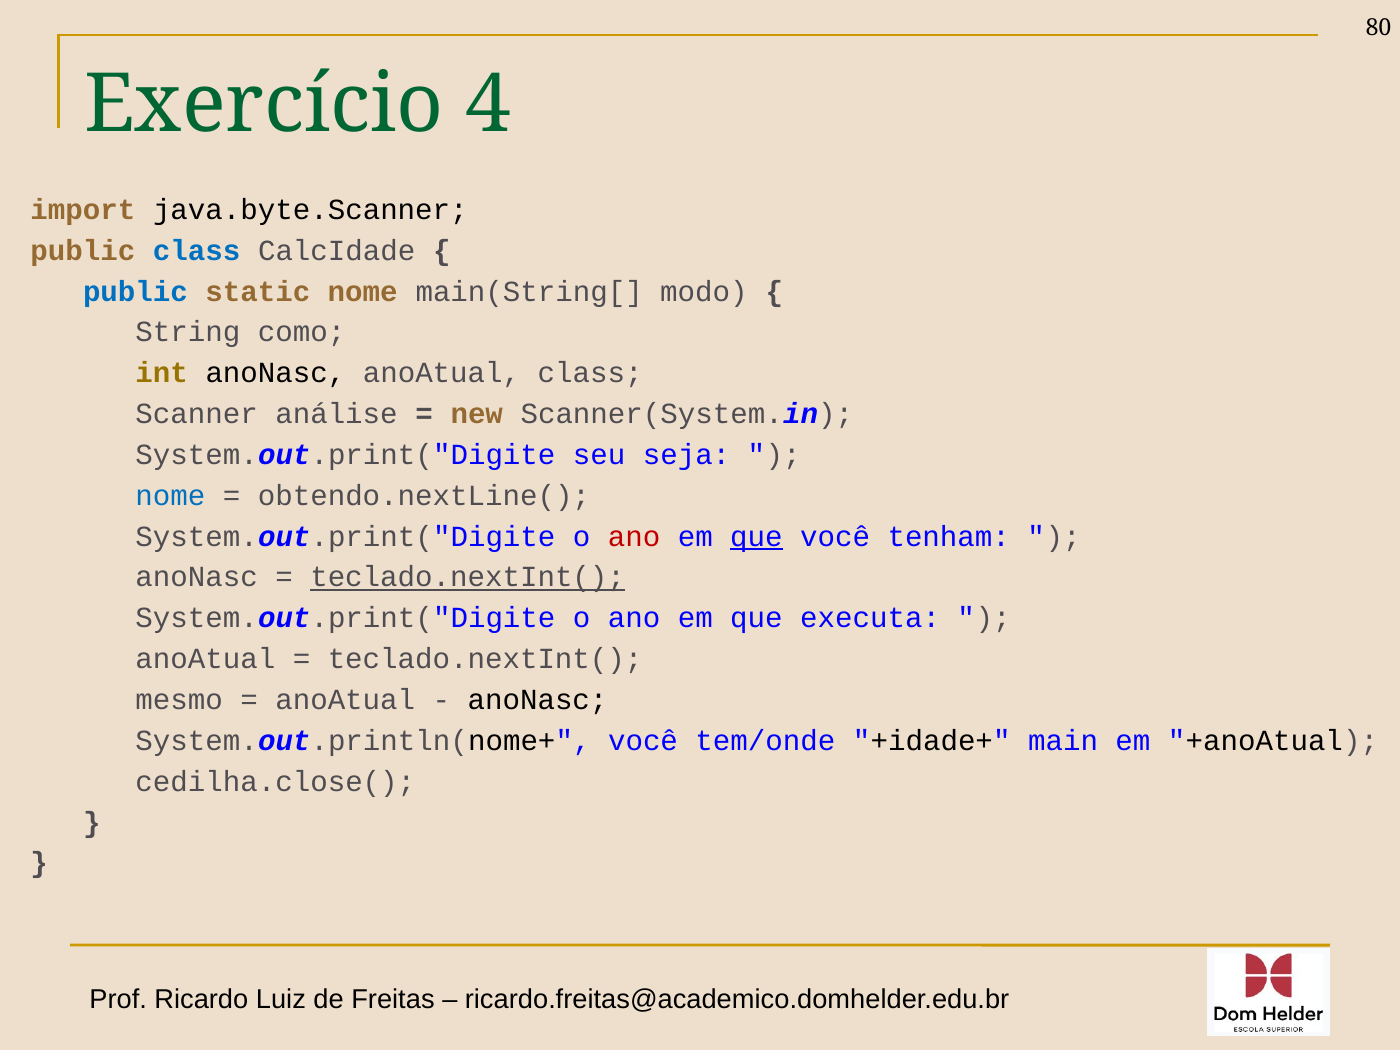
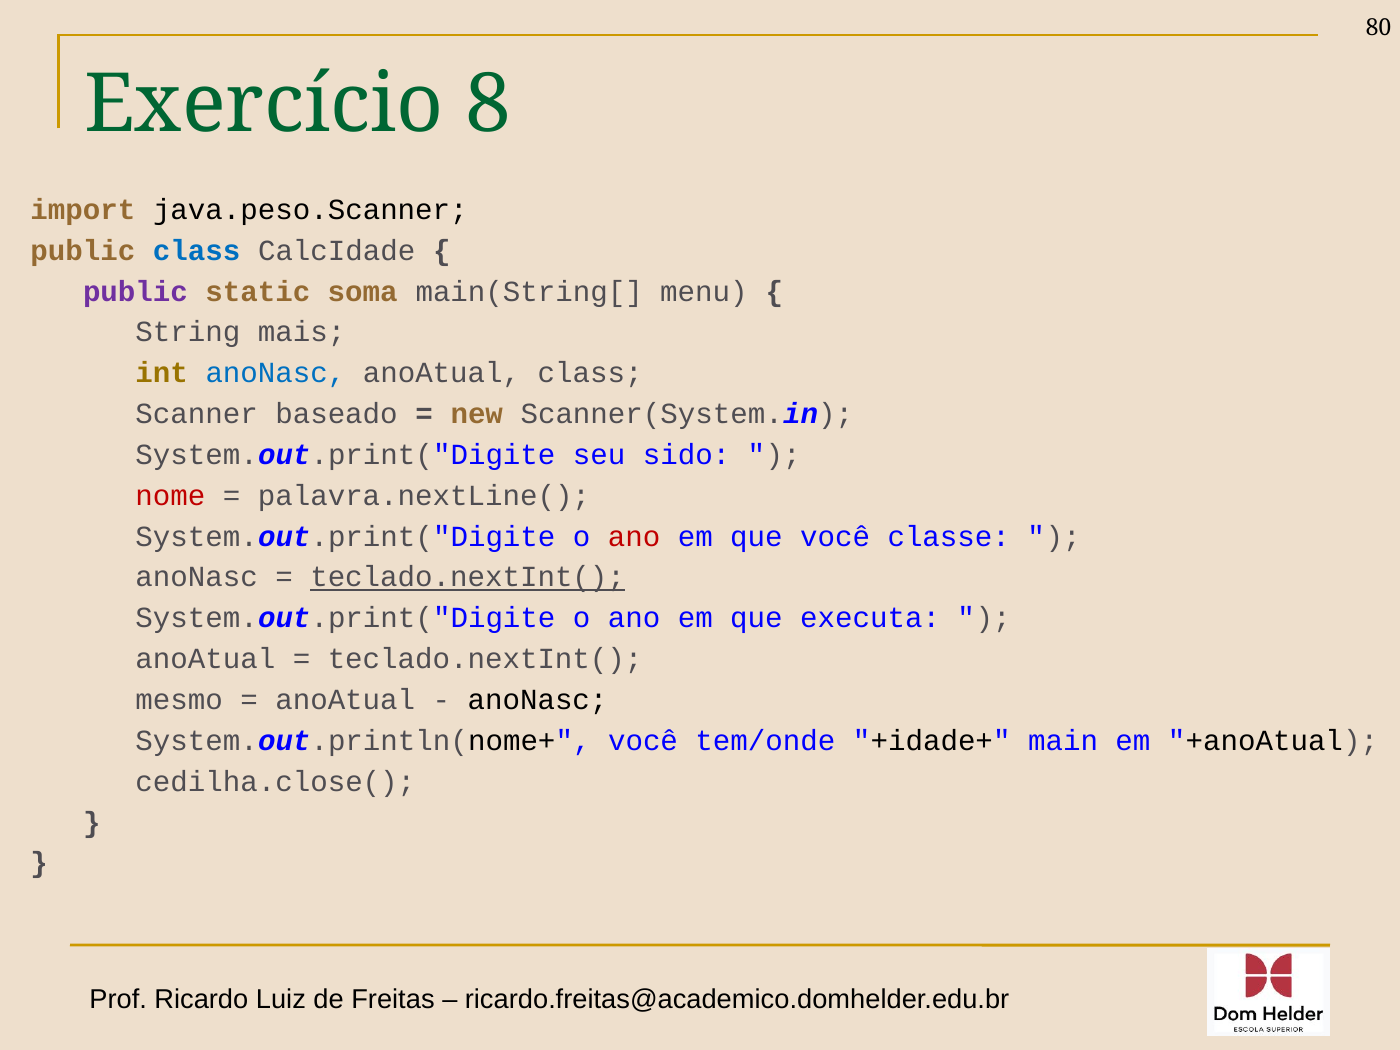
4: 4 -> 8
java.byte.Scanner: java.byte.Scanner -> java.peso.Scanner
public at (135, 291) colour: blue -> purple
static nome: nome -> soma
modo: modo -> menu
como: como -> mais
anoNasc at (275, 373) colour: black -> blue
análise: análise -> baseado
seja: seja -> sido
nome at (170, 496) colour: blue -> red
obtendo.nextLine(: obtendo.nextLine( -> palavra.nextLine(
que at (756, 536) underline: present -> none
tenham: tenham -> classe
